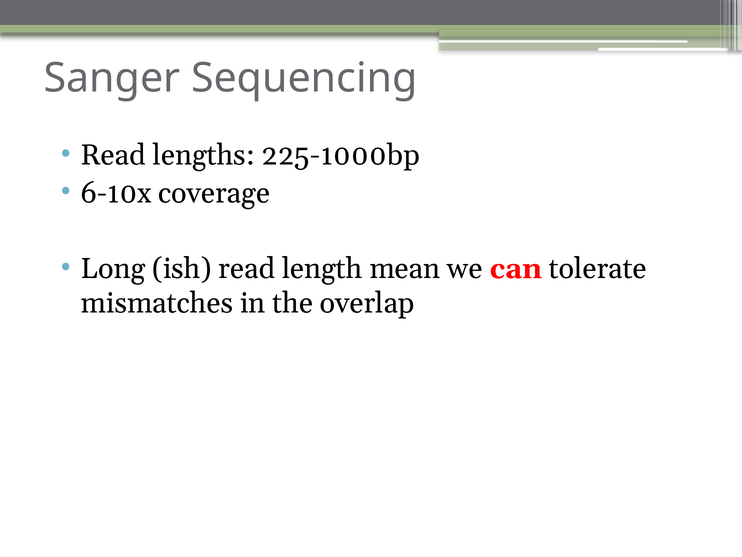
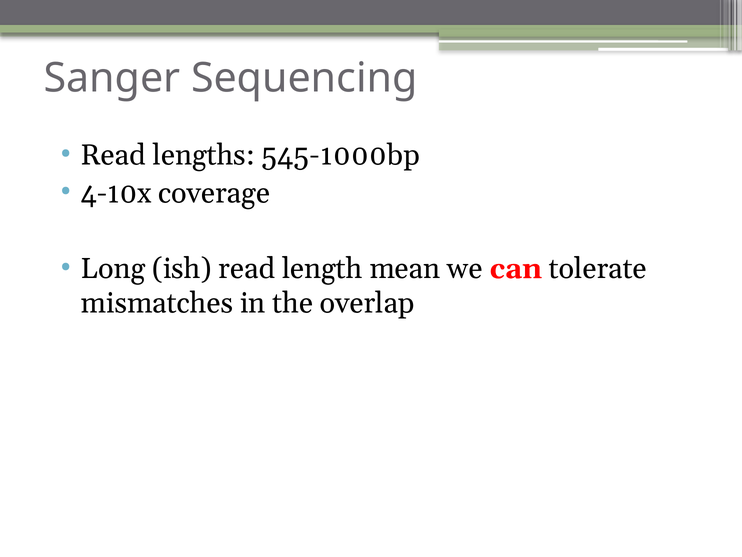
225-1000bp: 225-1000bp -> 545-1000bp
6-10x: 6-10x -> 4-10x
